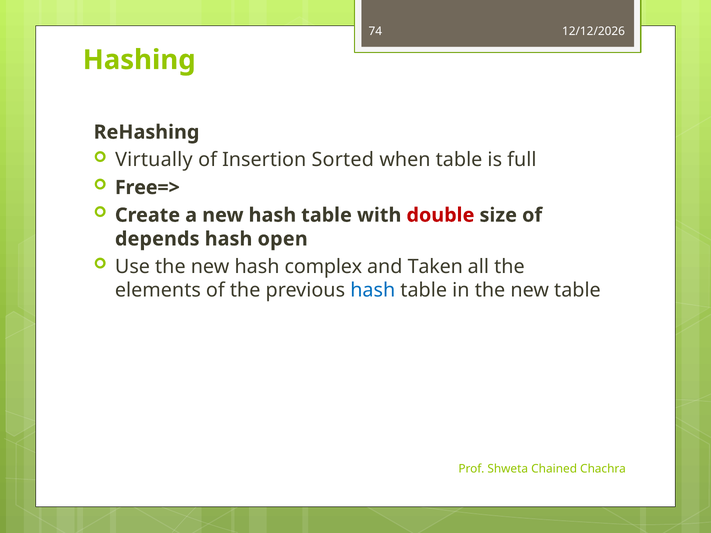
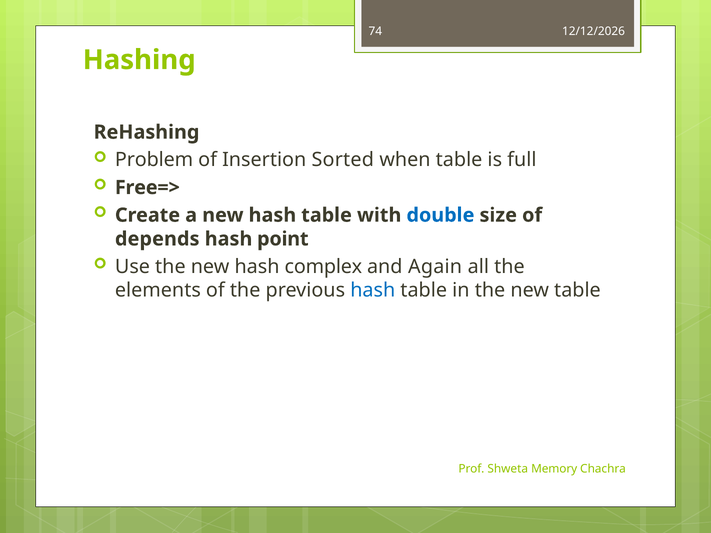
Virtually: Virtually -> Problem
double colour: red -> blue
open: open -> point
Taken: Taken -> Again
Chained: Chained -> Memory
